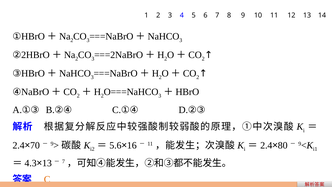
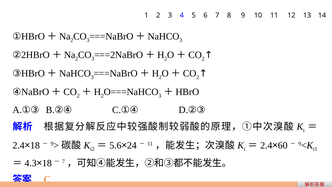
70 at (35, 145): 70 -> 18
16: 16 -> 24
80: 80 -> 60
13 at (47, 163): 13 -> 18
